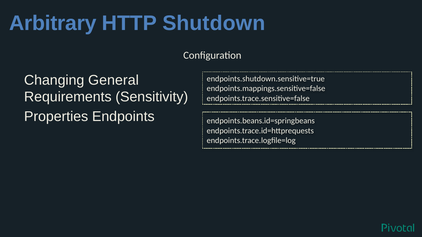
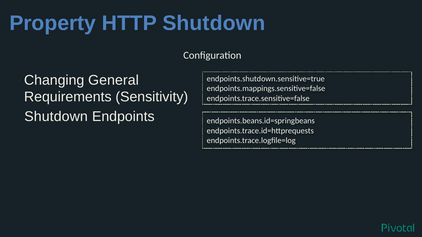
Arbitrary: Arbitrary -> Property
Properties at (56, 117): Properties -> Shutdown
